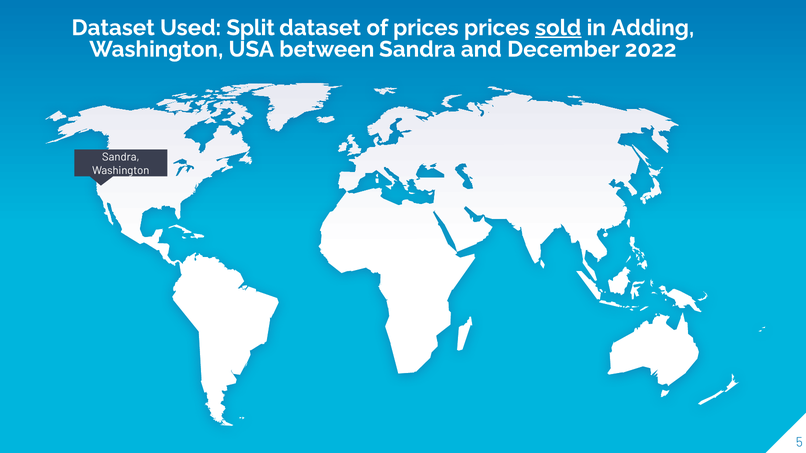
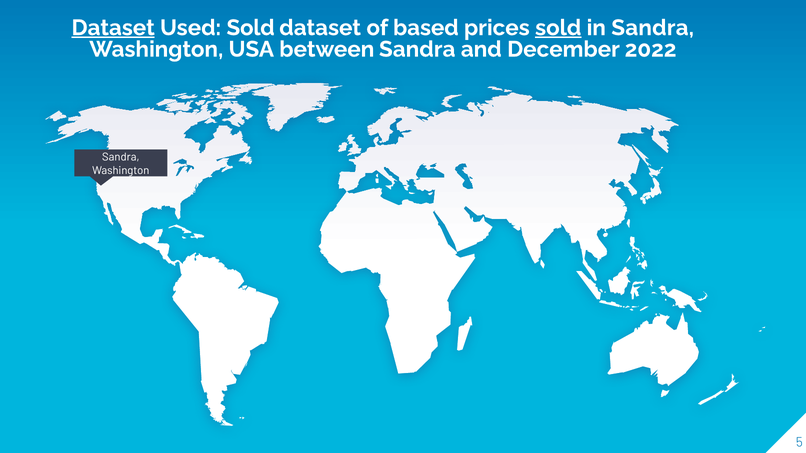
Dataset at (113, 28) underline: none -> present
Used Split: Split -> Sold
of prices: prices -> based
in Adding: Adding -> Sandra
